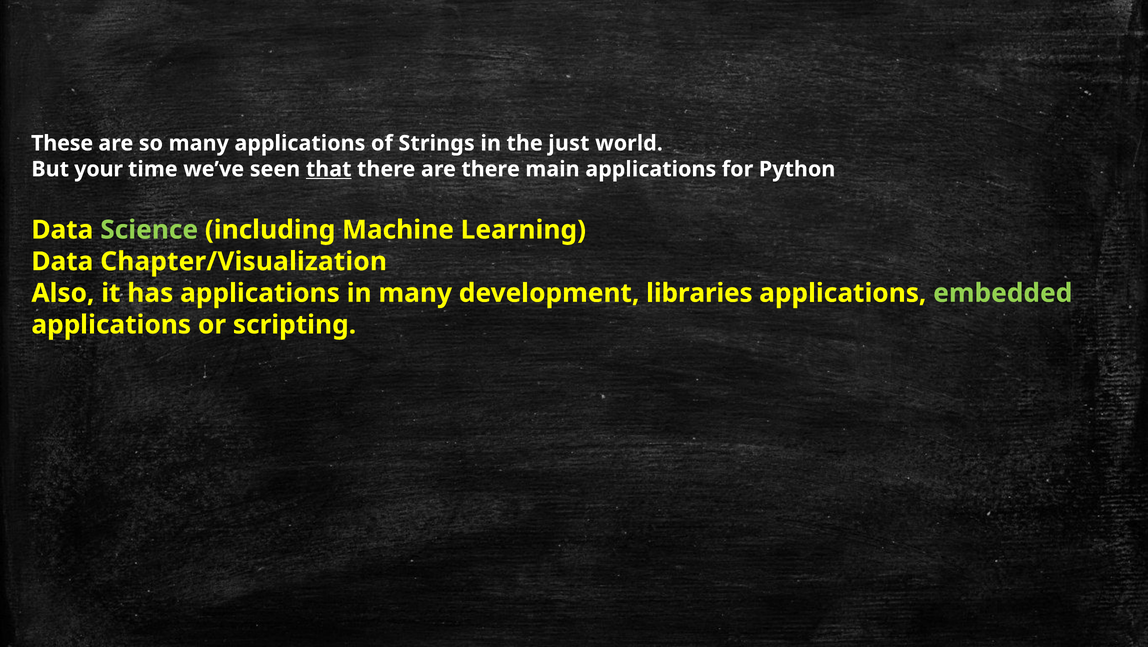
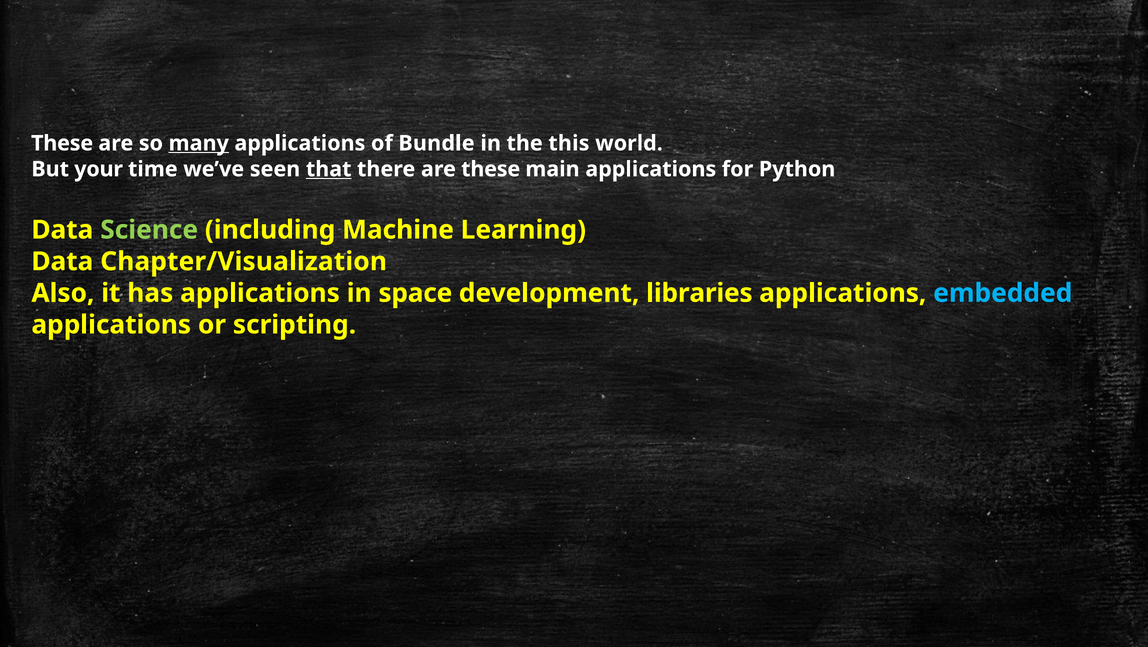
many at (199, 143) underline: none -> present
Strings: Strings -> Bundle
just: just -> this
are there: there -> these
in many: many -> space
embedded colour: light green -> light blue
